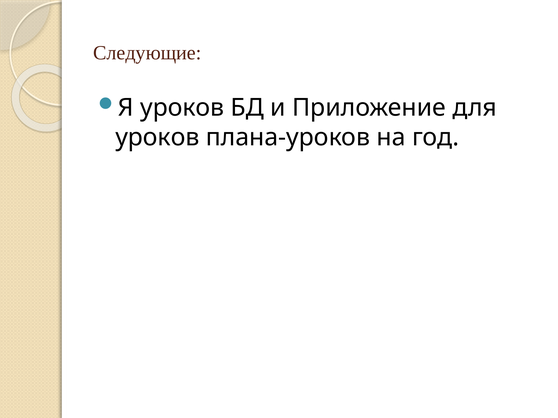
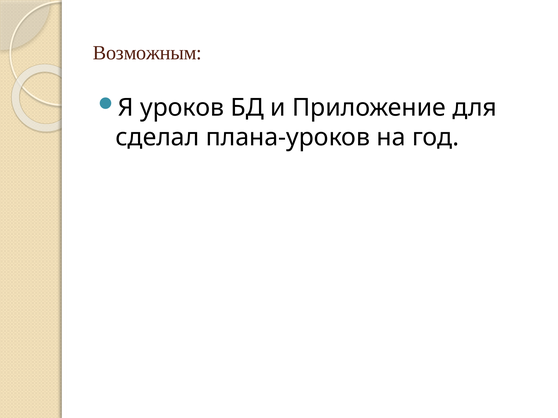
Следующие: Следующие -> Возможным
уроков at (157, 137): уроков -> сделал
